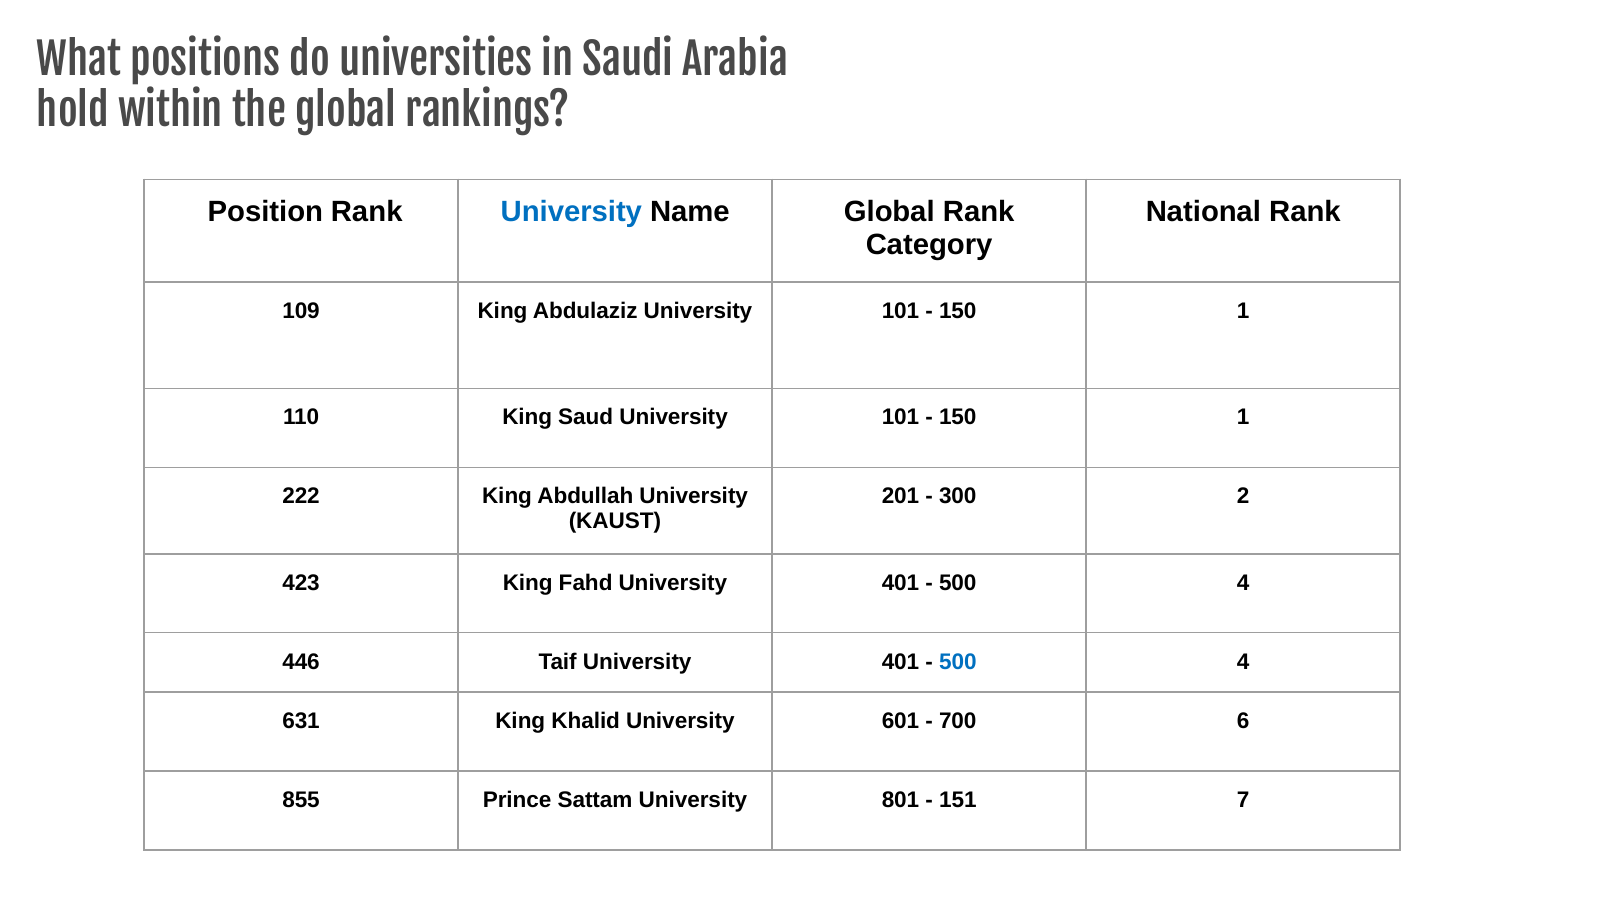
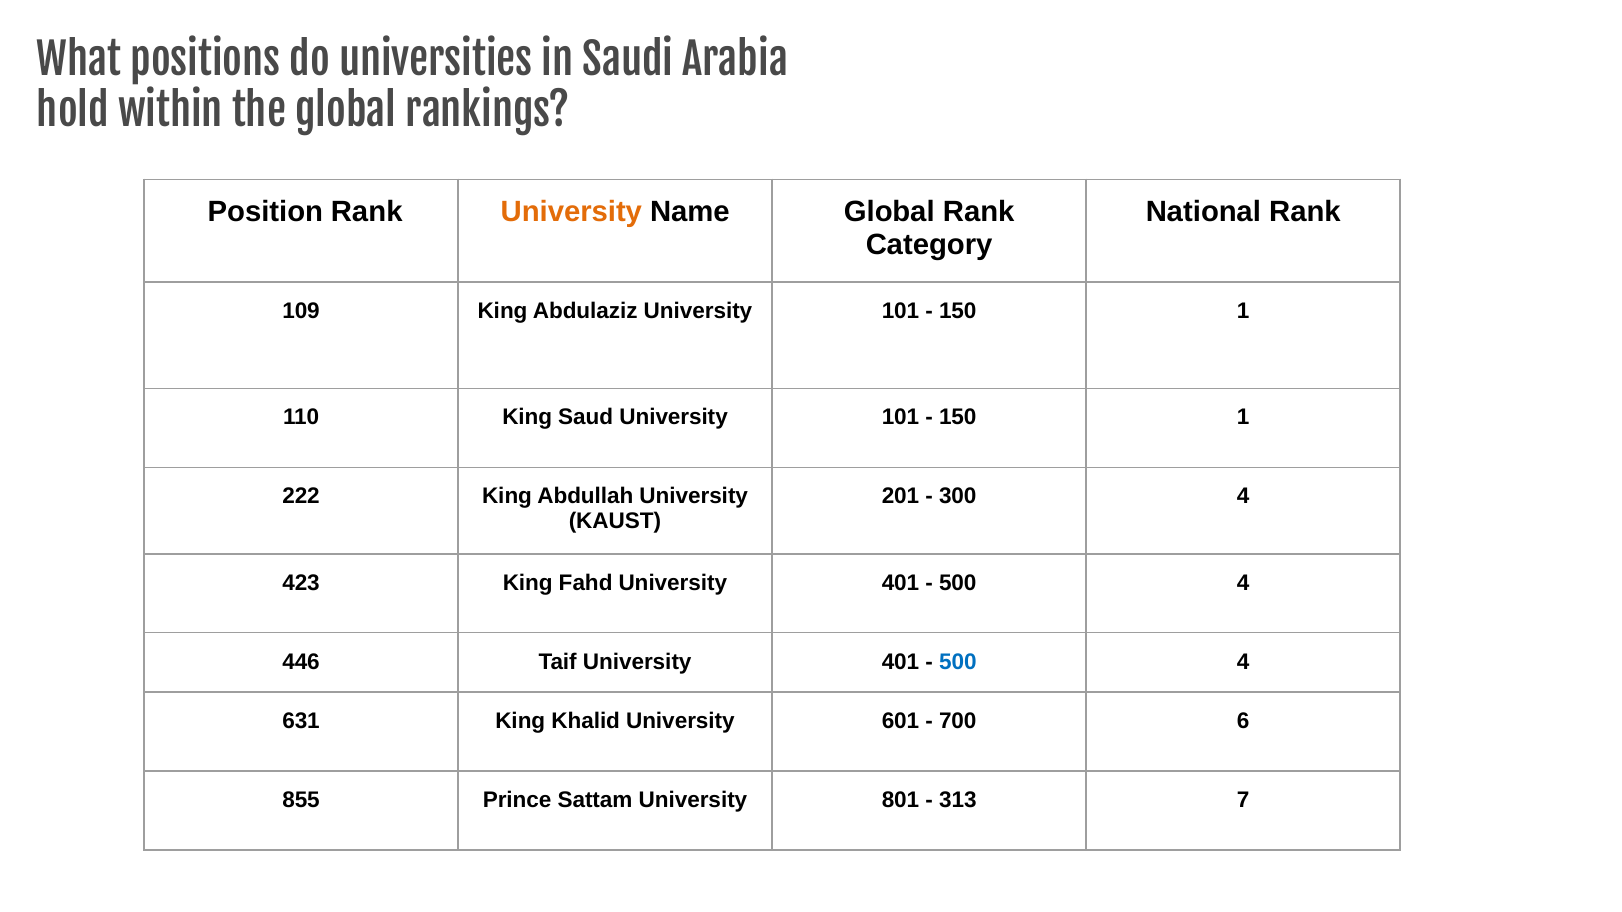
University at (571, 212) colour: blue -> orange
300 2: 2 -> 4
151: 151 -> 313
